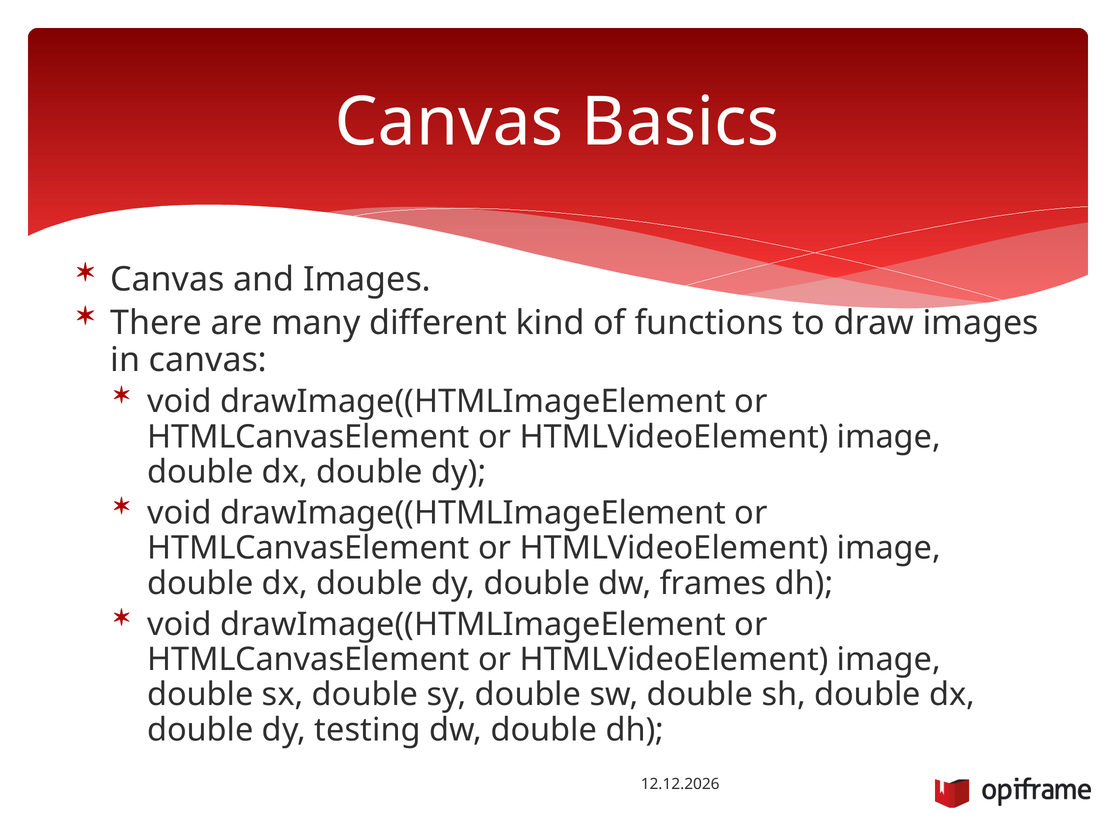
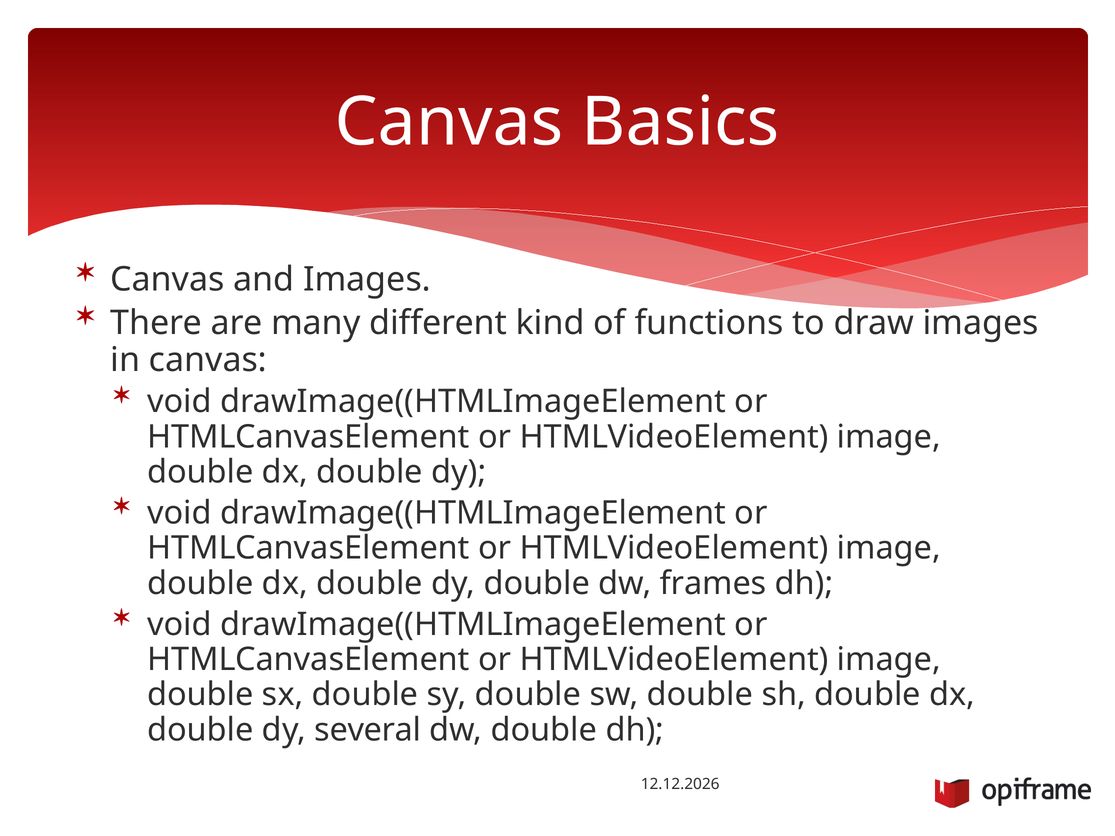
testing: testing -> several
